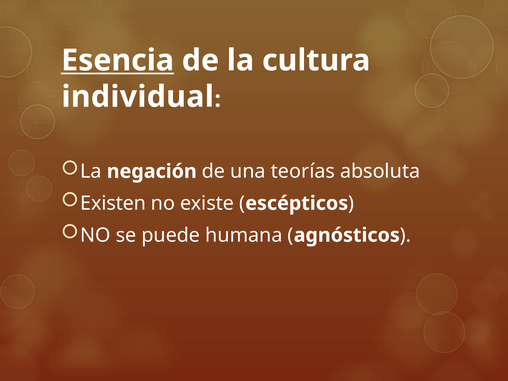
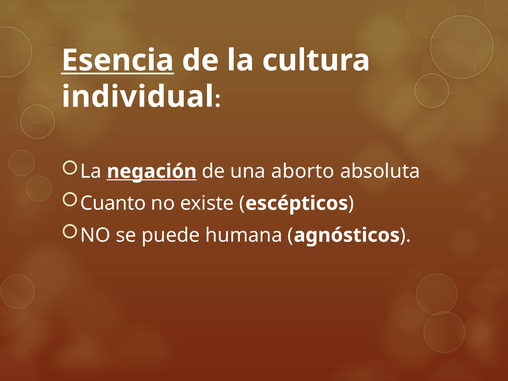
negación underline: none -> present
teorías: teorías -> aborto
Existen: Existen -> Cuanto
